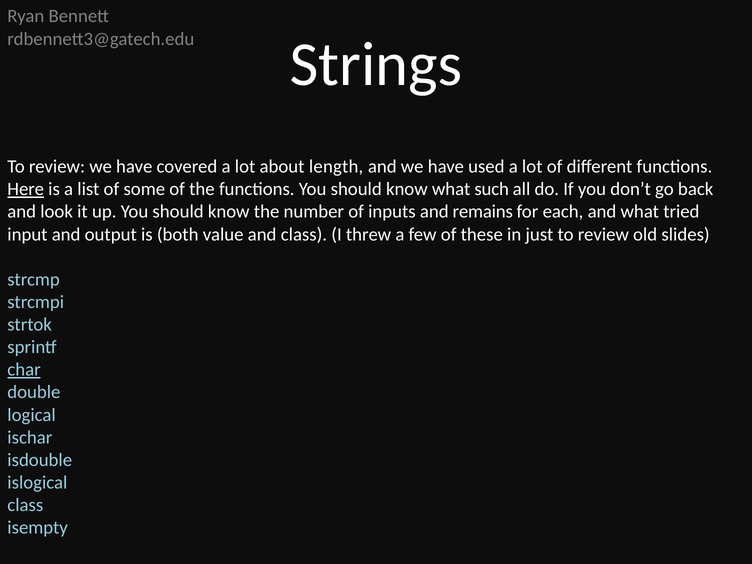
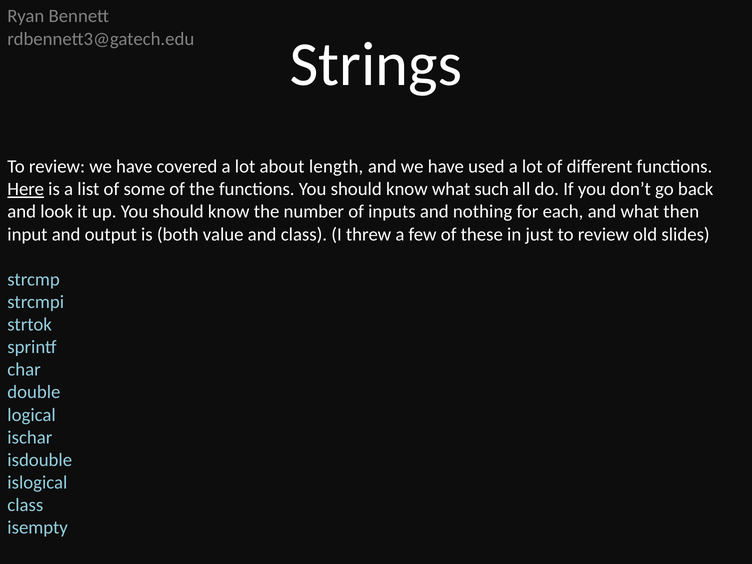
remains: remains -> nothing
tried: tried -> then
char underline: present -> none
